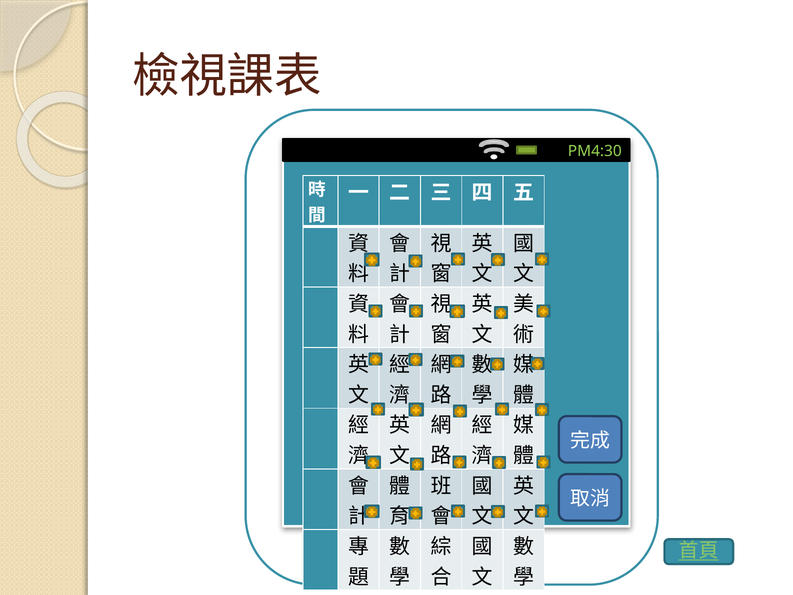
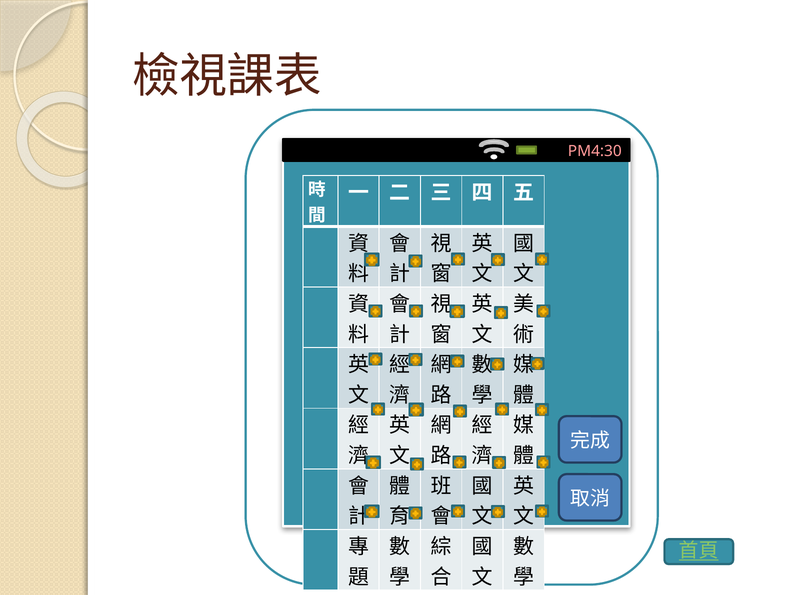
PM4:30 colour: light green -> pink
